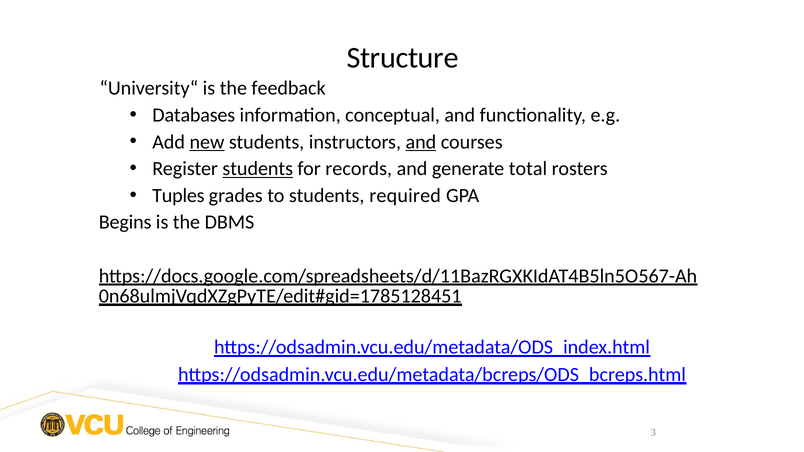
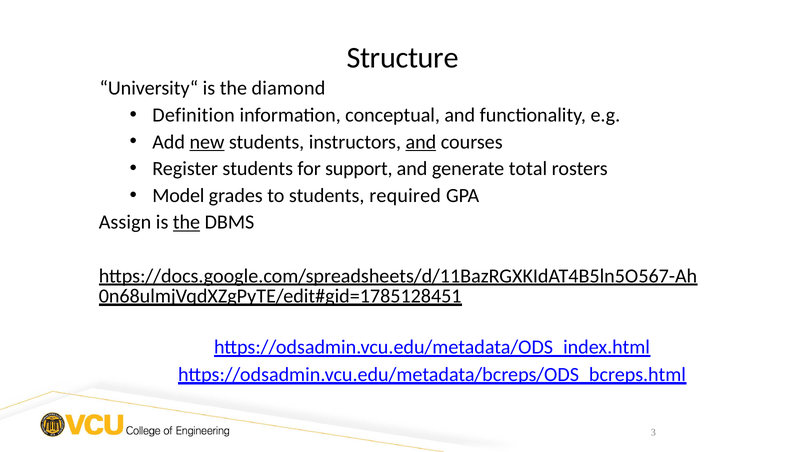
feedback: feedback -> diamond
Databases: Databases -> Definition
students at (258, 169) underline: present -> none
records: records -> support
Tuples: Tuples -> Model
Begins: Begins -> Assign
the at (186, 222) underline: none -> present
